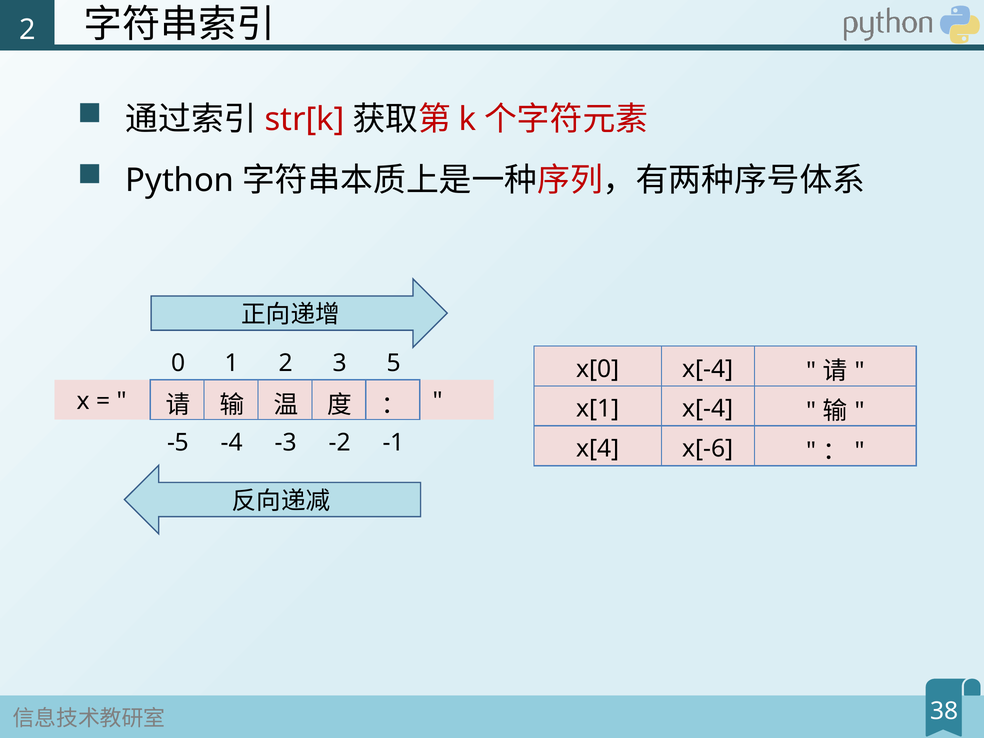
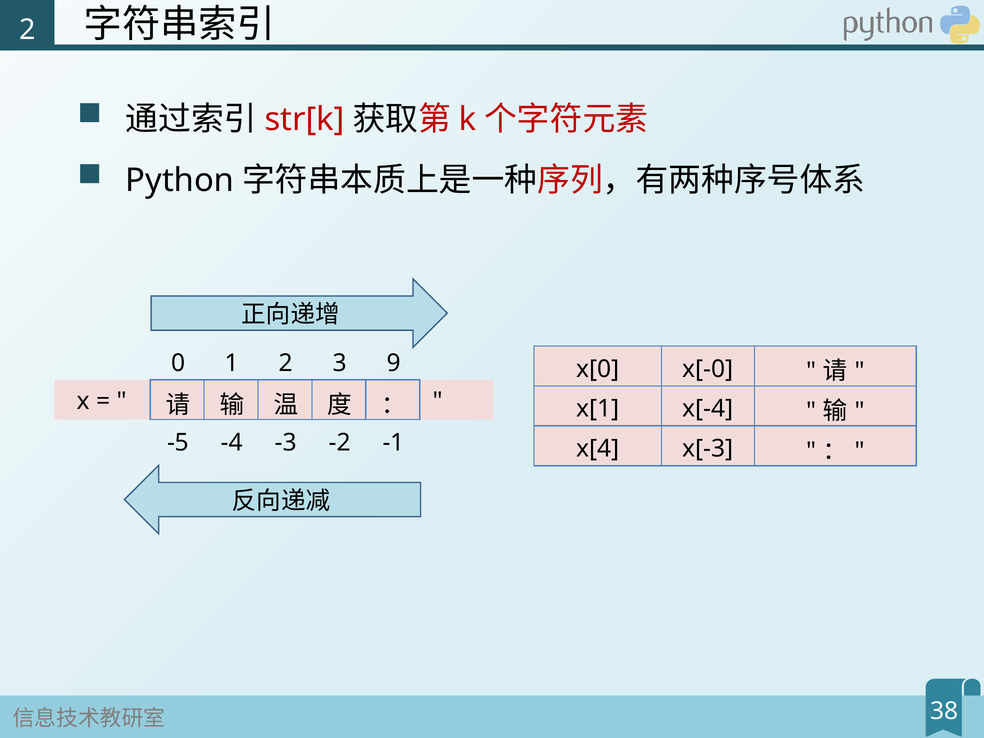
5: 5 -> 9
x[0 x[-4: x[-4 -> x[-0
x[-6: x[-6 -> x[-3
